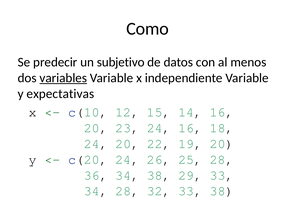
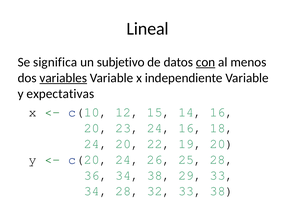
Como: Como -> Lineal
predecir: predecir -> significa
con underline: none -> present
